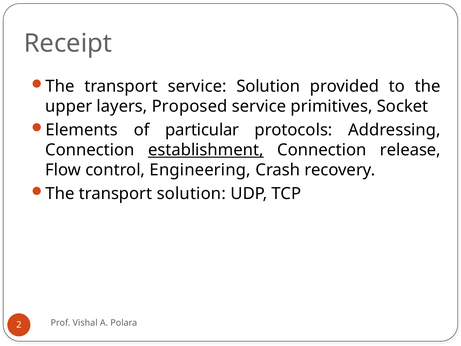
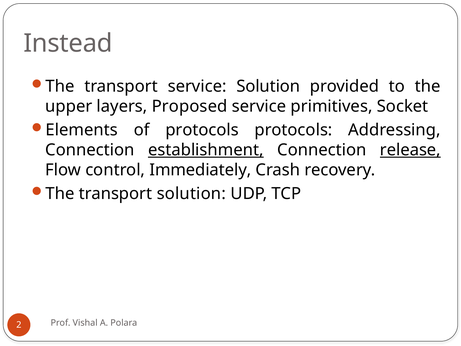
Receipt: Receipt -> Instead
of particular: particular -> protocols
release underline: none -> present
Engineering: Engineering -> Immediately
